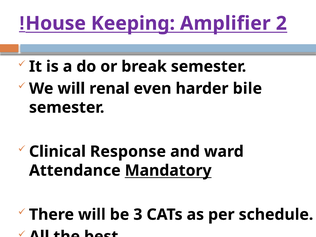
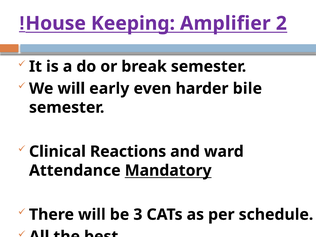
renal: renal -> early
Response: Response -> Reactions
